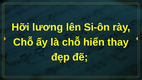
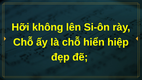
lương: lương -> không
thay: thay -> hiệp
